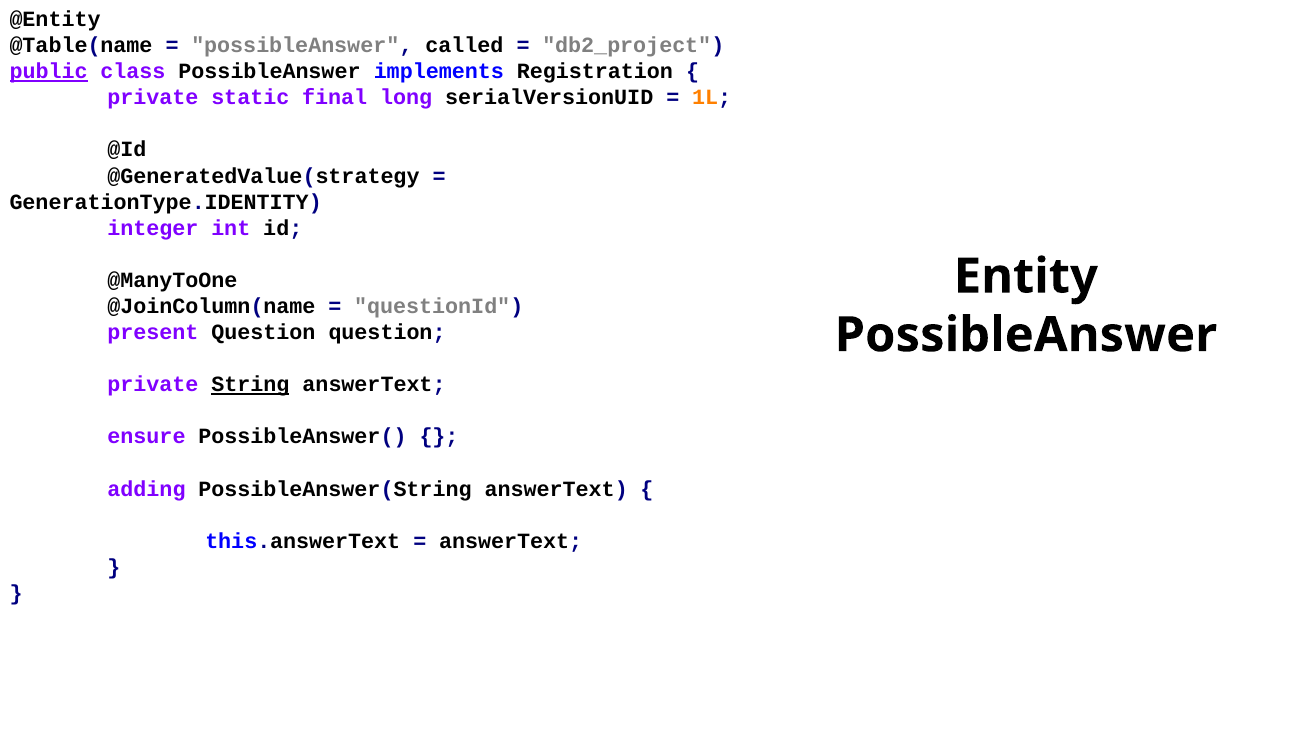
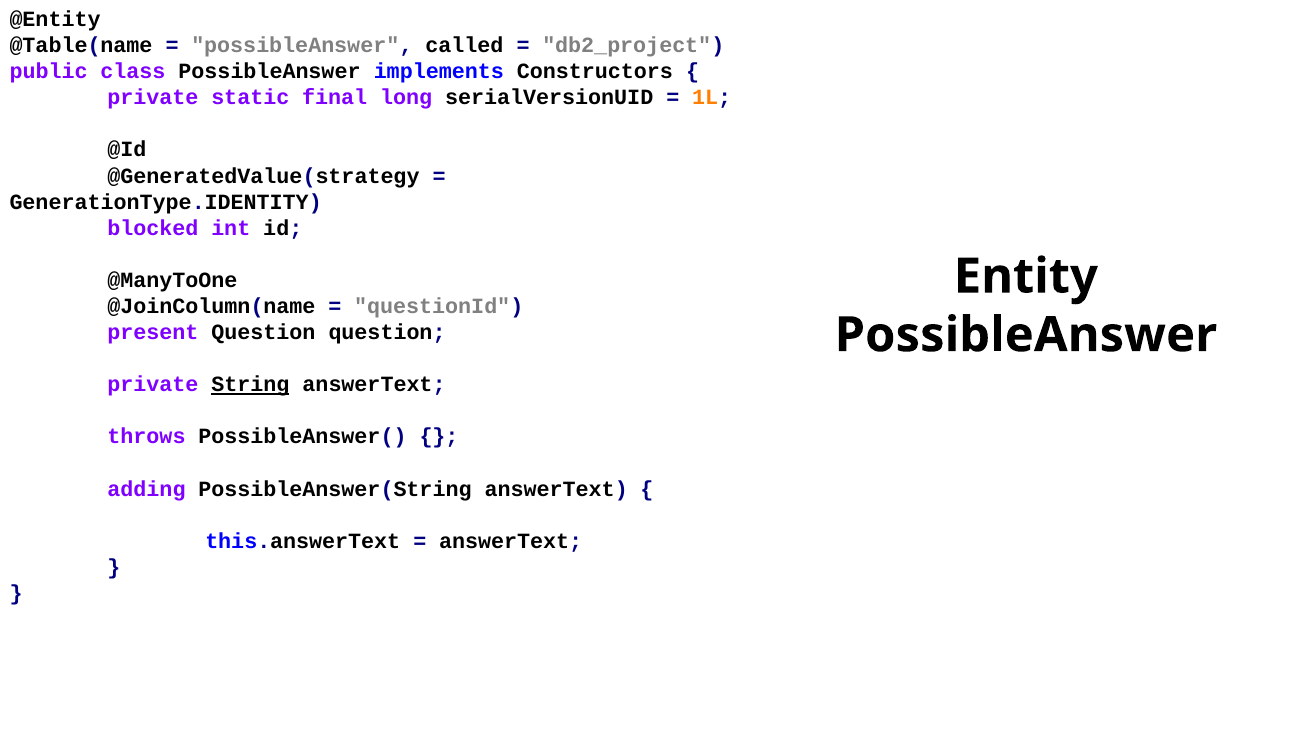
public underline: present -> none
Registration: Registration -> Constructors
integer: integer -> blocked
ensure: ensure -> throws
